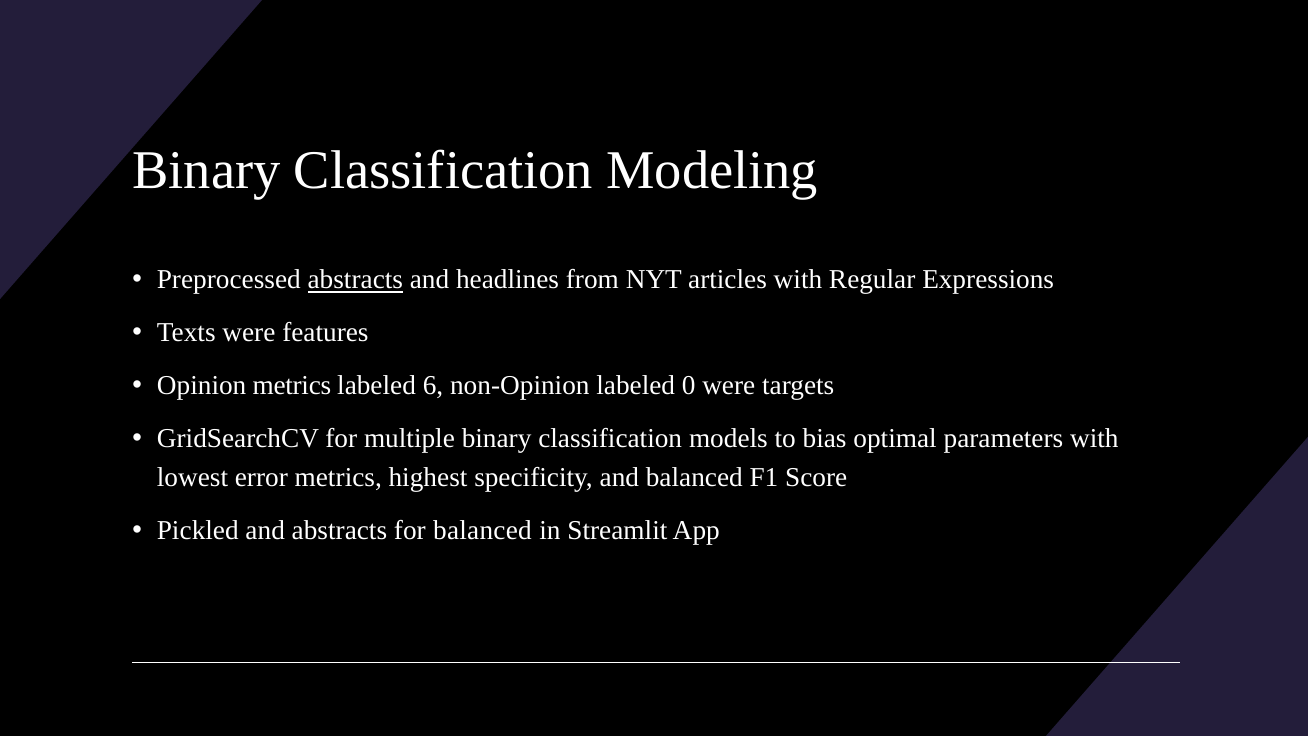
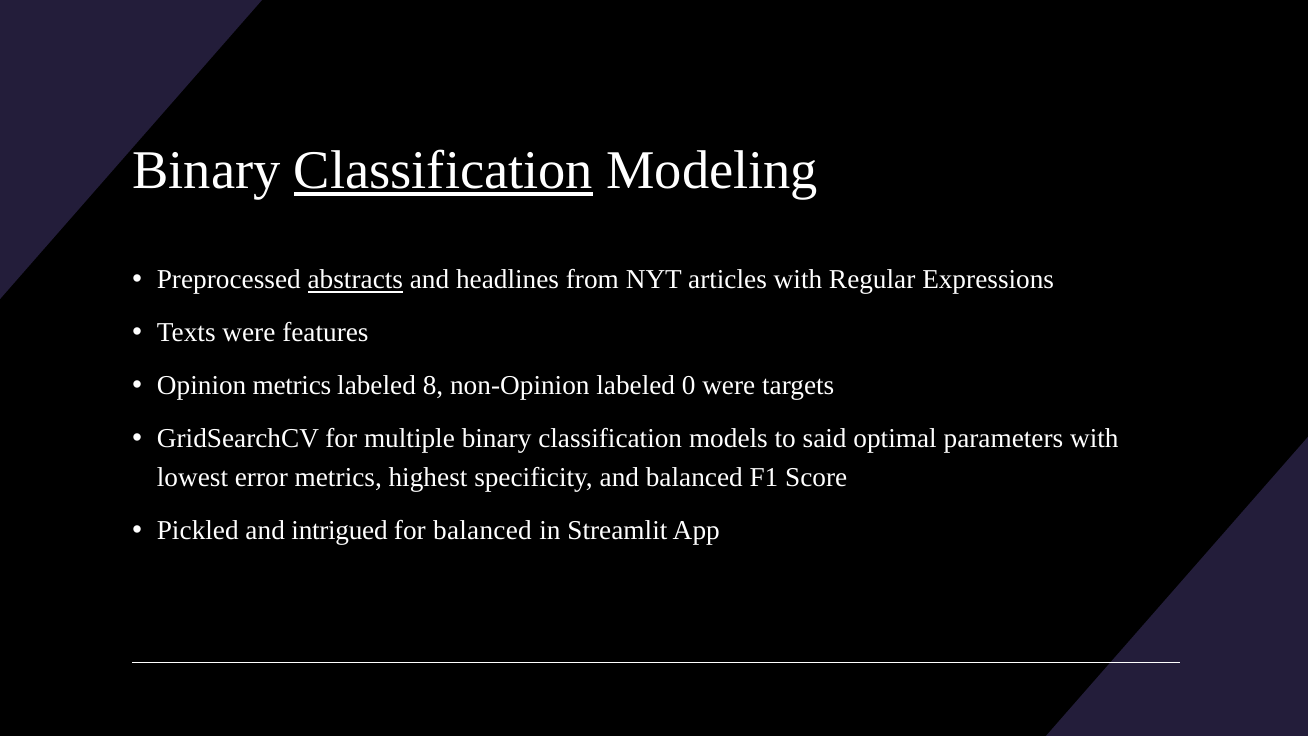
Classification at (443, 170) underline: none -> present
6: 6 -> 8
bias: bias -> said
and abstracts: abstracts -> intrigued
